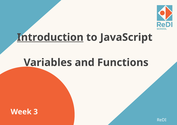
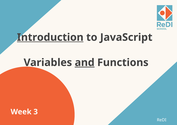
and underline: none -> present
